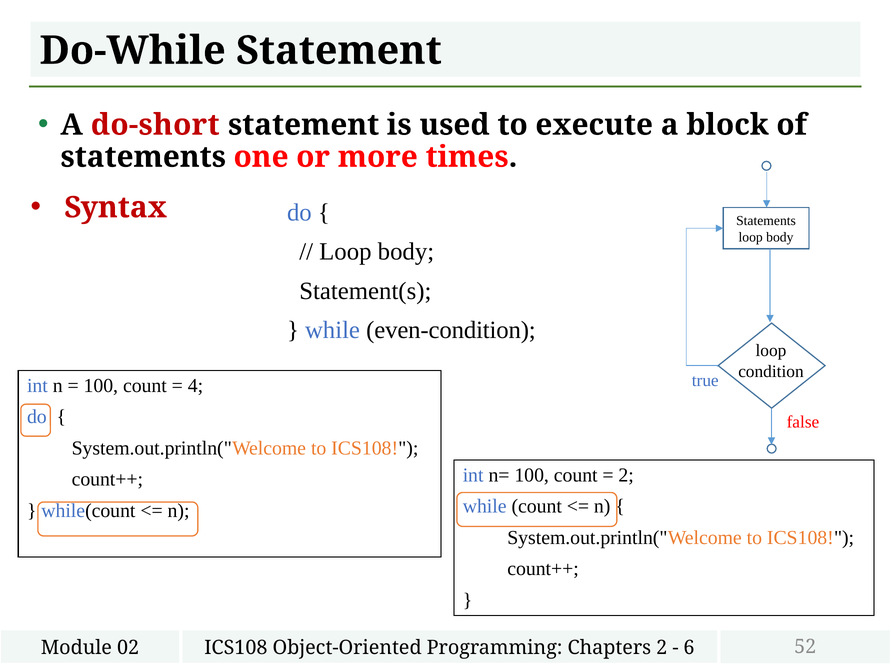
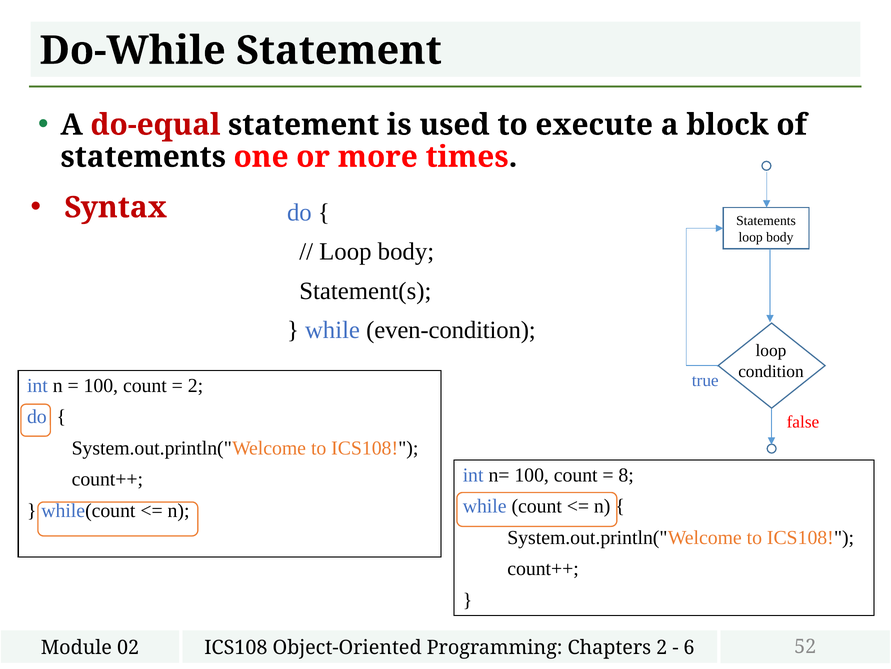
do-short: do-short -> do-equal
4 at (195, 385): 4 -> 2
2 at (626, 475): 2 -> 8
